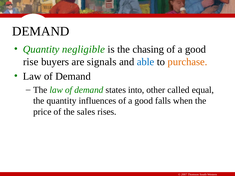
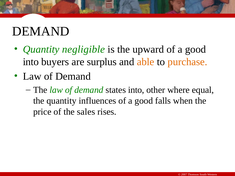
chasing: chasing -> upward
rise at (31, 62): rise -> into
signals: signals -> surplus
able colour: blue -> orange
called: called -> where
